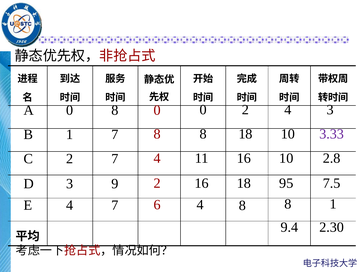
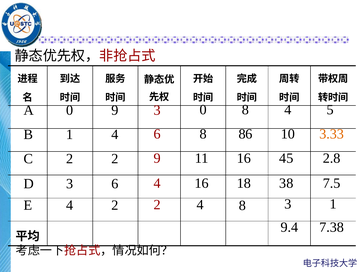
0 2: 2 -> 8
3 at (330, 110): 3 -> 5
0 8: 8 -> 9
A 0: 0 -> 3
8 18: 18 -> 86
3.33 colour: purple -> orange
1 7: 7 -> 4
B 8: 8 -> 6
16 10: 10 -> 45
2 7: 7 -> 2
C 4: 4 -> 9
95: 95 -> 38
3 9: 9 -> 6
D 2: 2 -> 4
8 8: 8 -> 3
4 7: 7 -> 2
E 6: 6 -> 2
2.30: 2.30 -> 7.38
